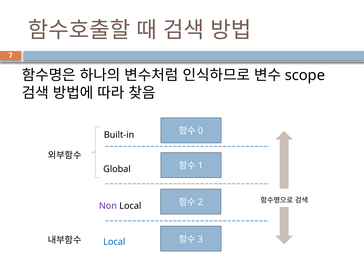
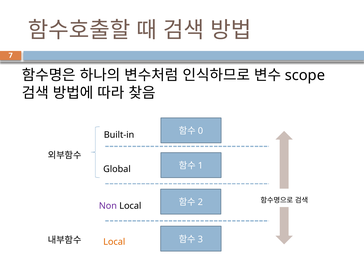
Local at (114, 242) colour: blue -> orange
